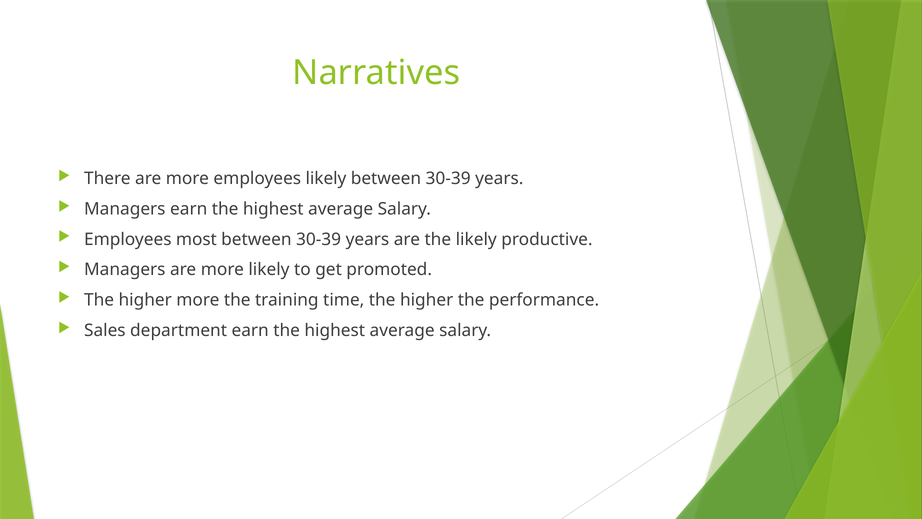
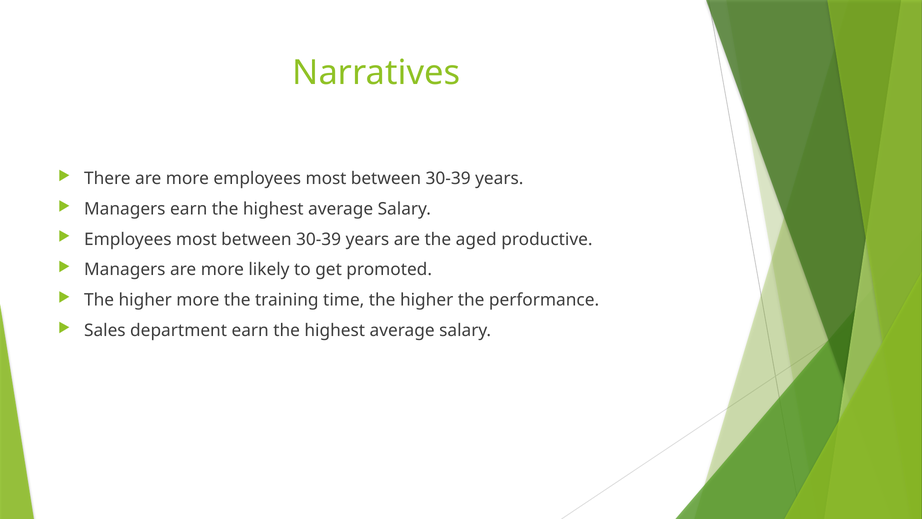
more employees likely: likely -> most
the likely: likely -> aged
